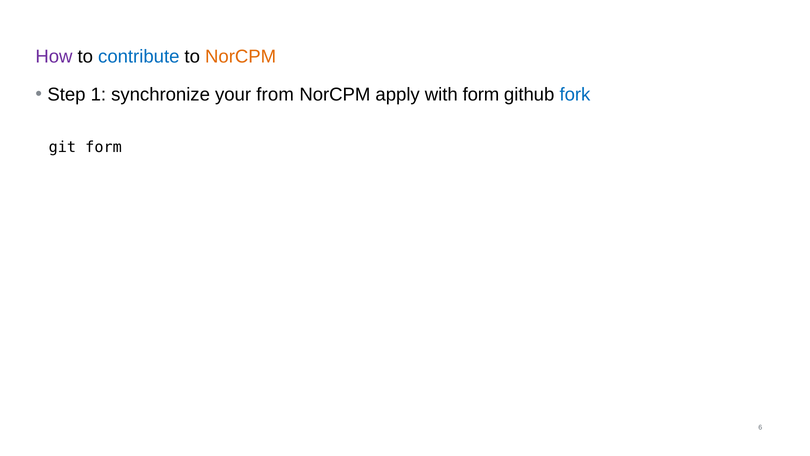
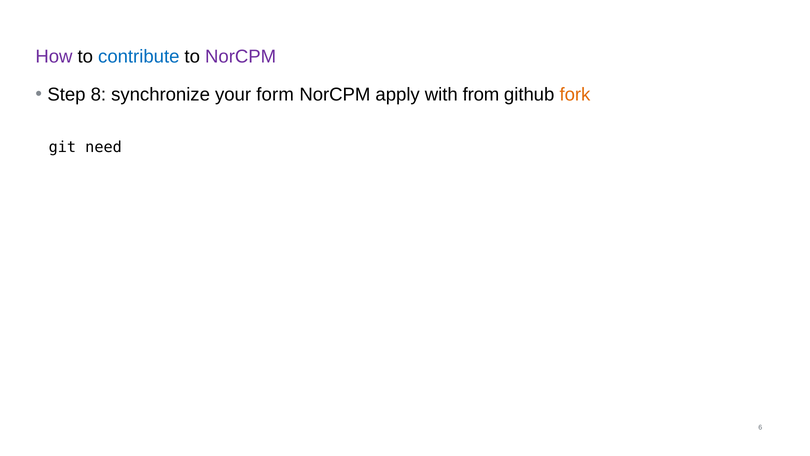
NorCPM at (241, 56) colour: orange -> purple
1: 1 -> 8
from: from -> form
with form: form -> from
fork colour: blue -> orange
git form: form -> need
